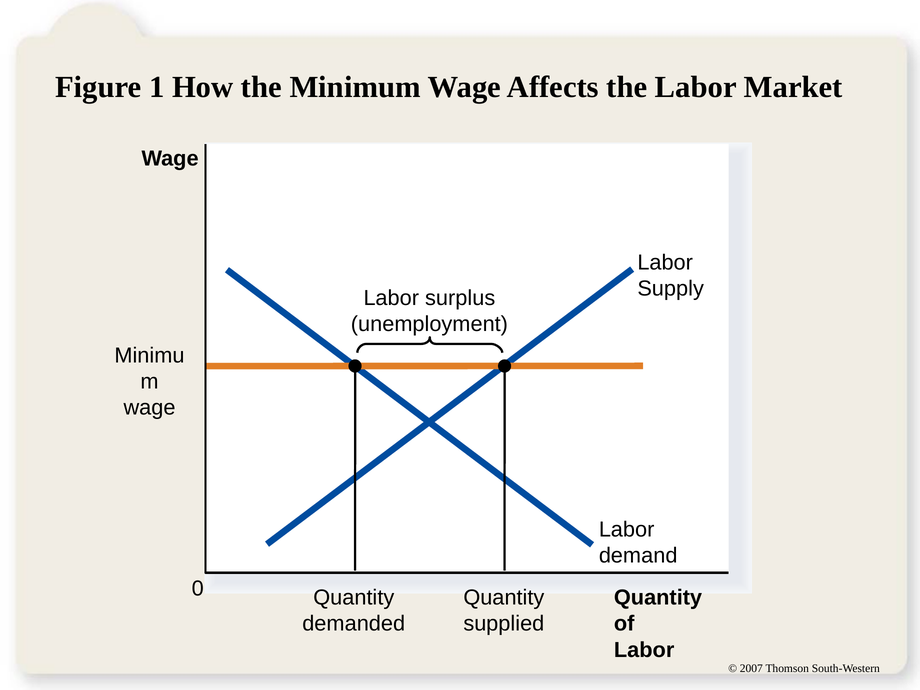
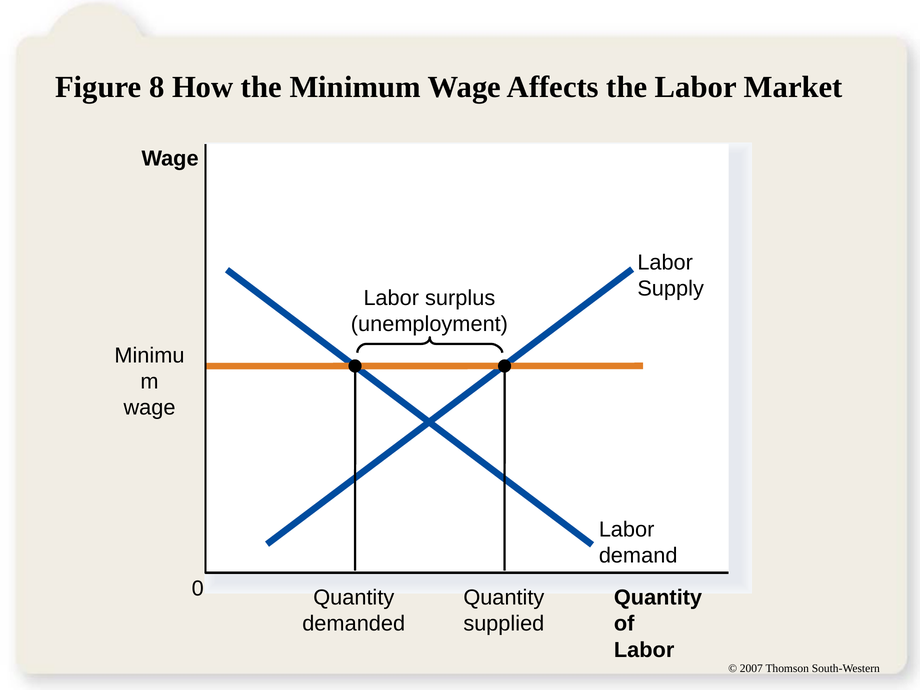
1: 1 -> 8
